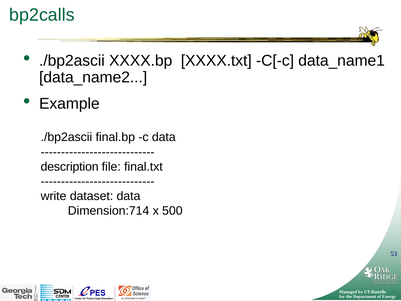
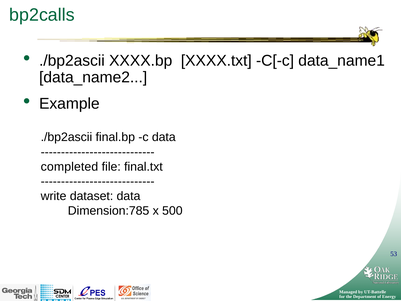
description: description -> completed
Dimension:714: Dimension:714 -> Dimension:785
